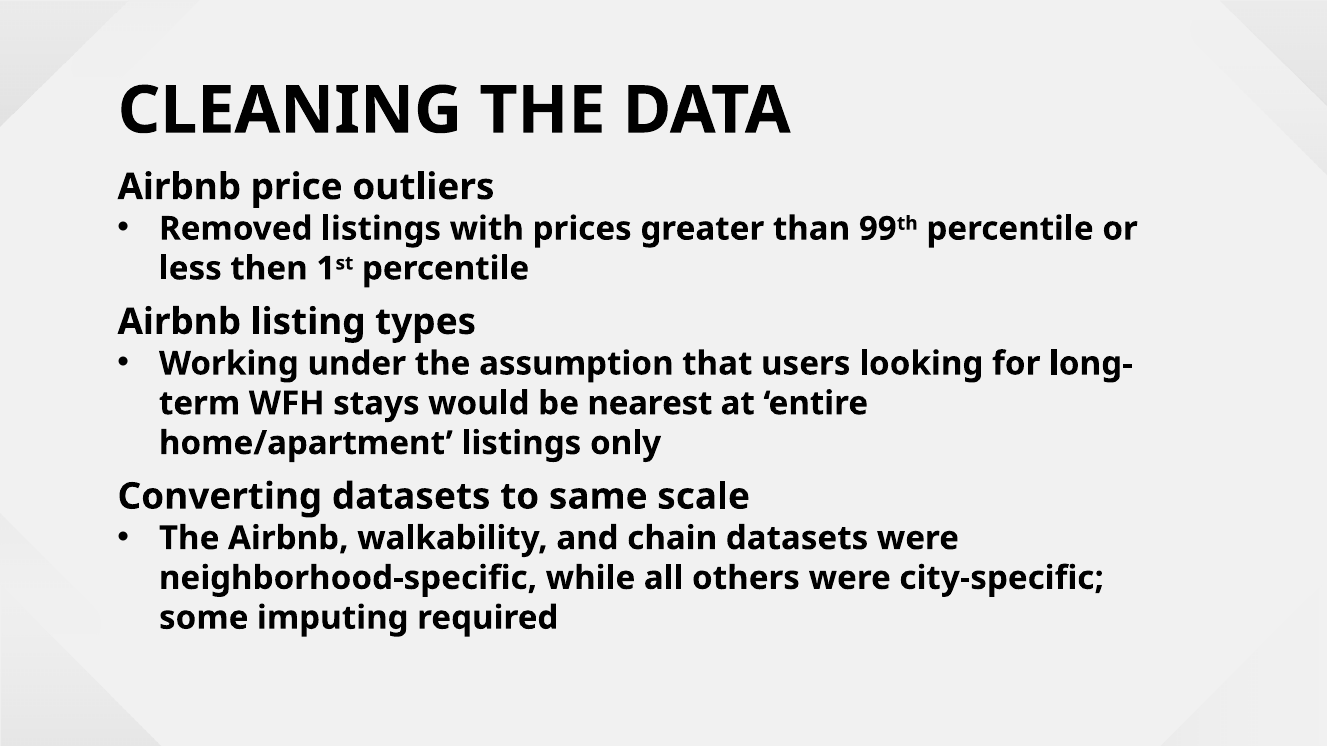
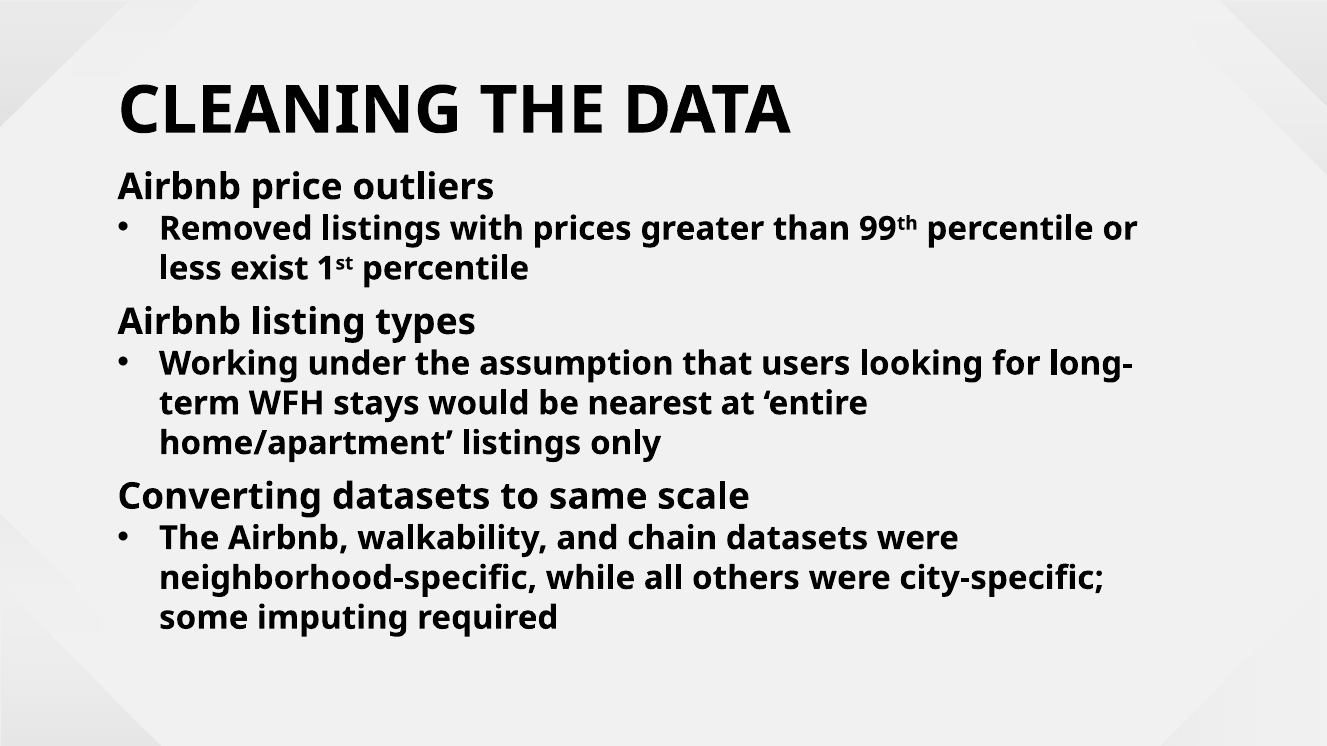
then: then -> exist
